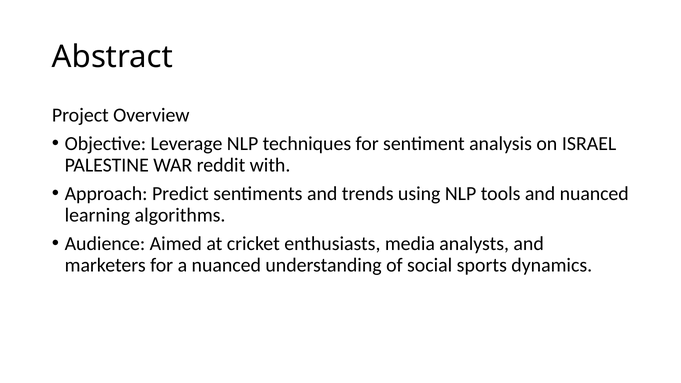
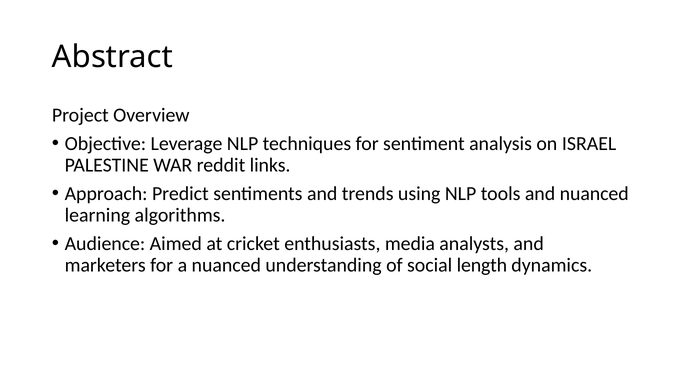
with: with -> links
sports: sports -> length
